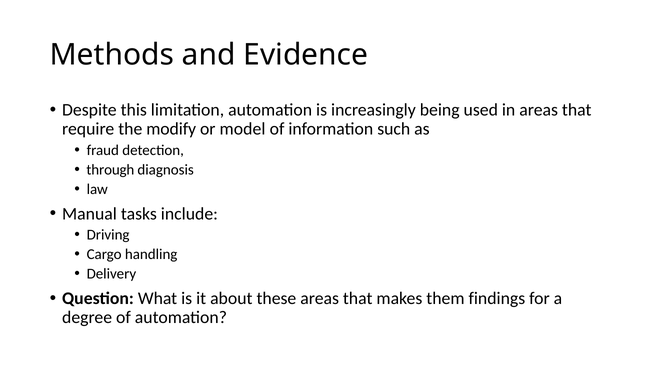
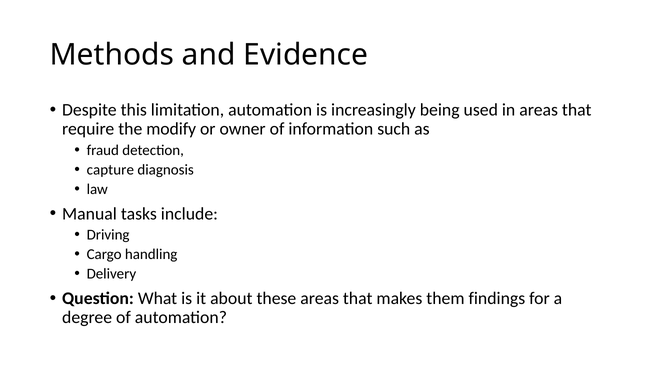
model: model -> owner
through: through -> capture
